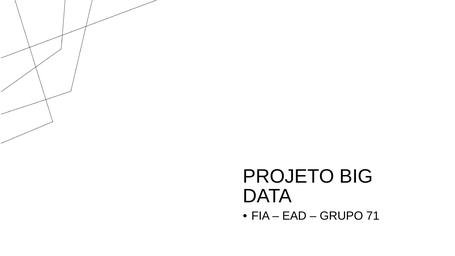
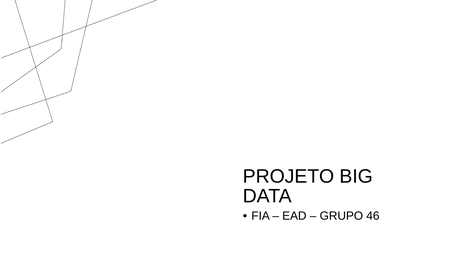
71: 71 -> 46
